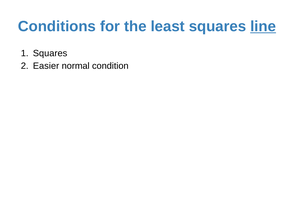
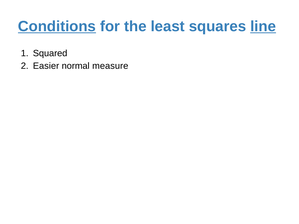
Conditions underline: none -> present
Squares at (50, 53): Squares -> Squared
condition: condition -> measure
